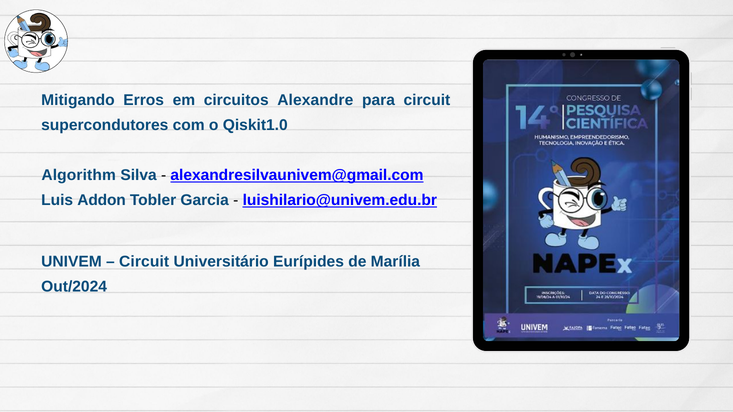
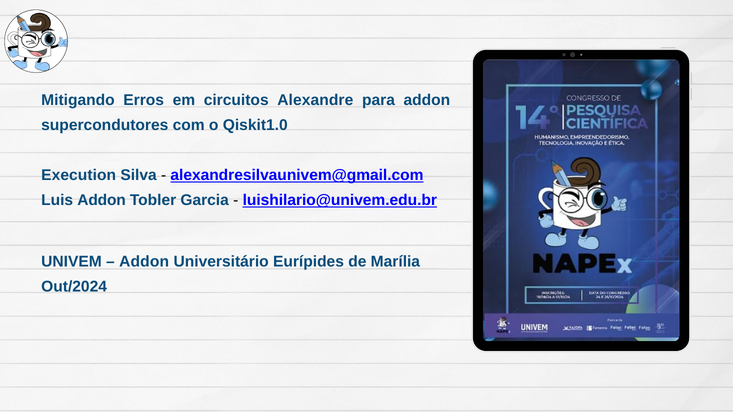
para circuit: circuit -> addon
Algorithm: Algorithm -> Execution
Circuit at (144, 262): Circuit -> Addon
